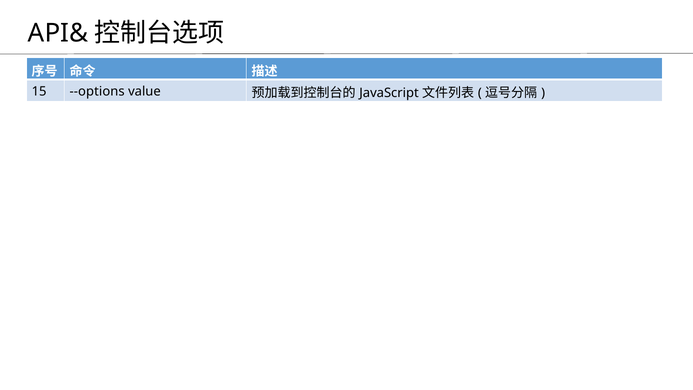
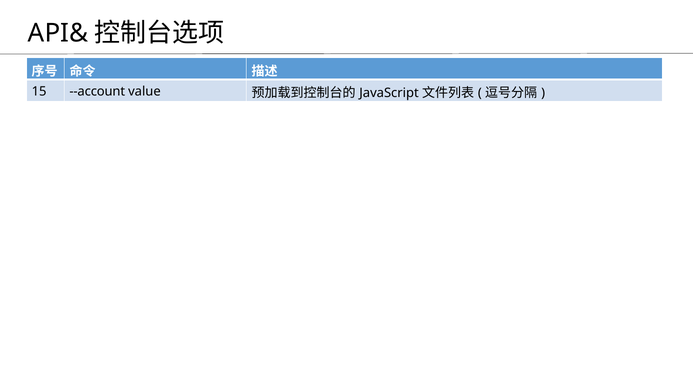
--options: --options -> --account
